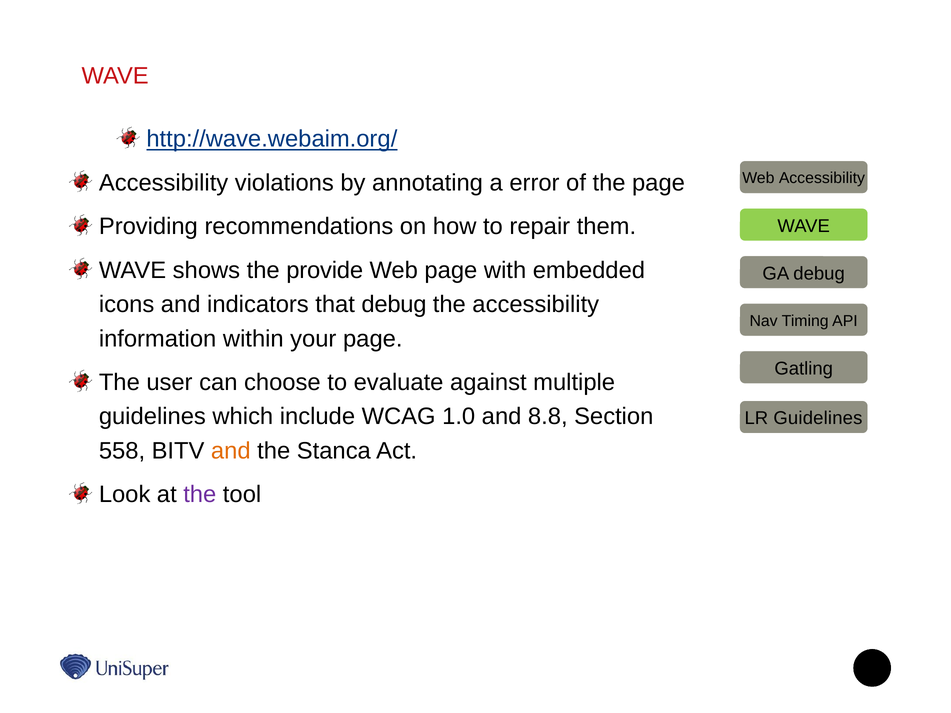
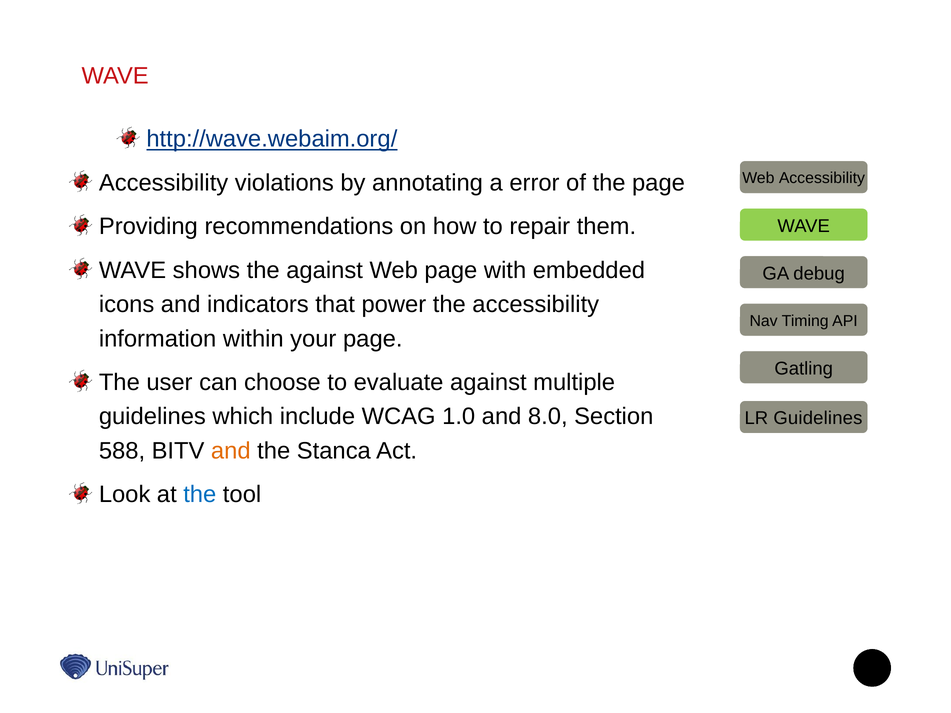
the provide: provide -> against
that debug: debug -> power
8.8: 8.8 -> 8.0
558: 558 -> 588
the at (200, 495) colour: purple -> blue
